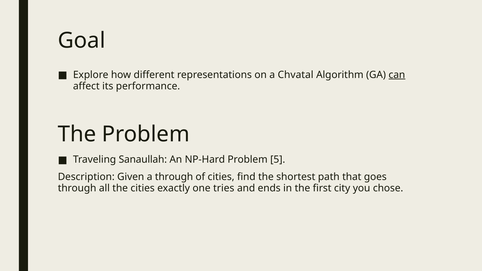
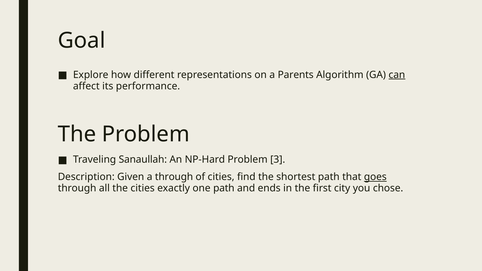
Chvatal: Chvatal -> Parents
5: 5 -> 3
goes underline: none -> present
one tries: tries -> path
